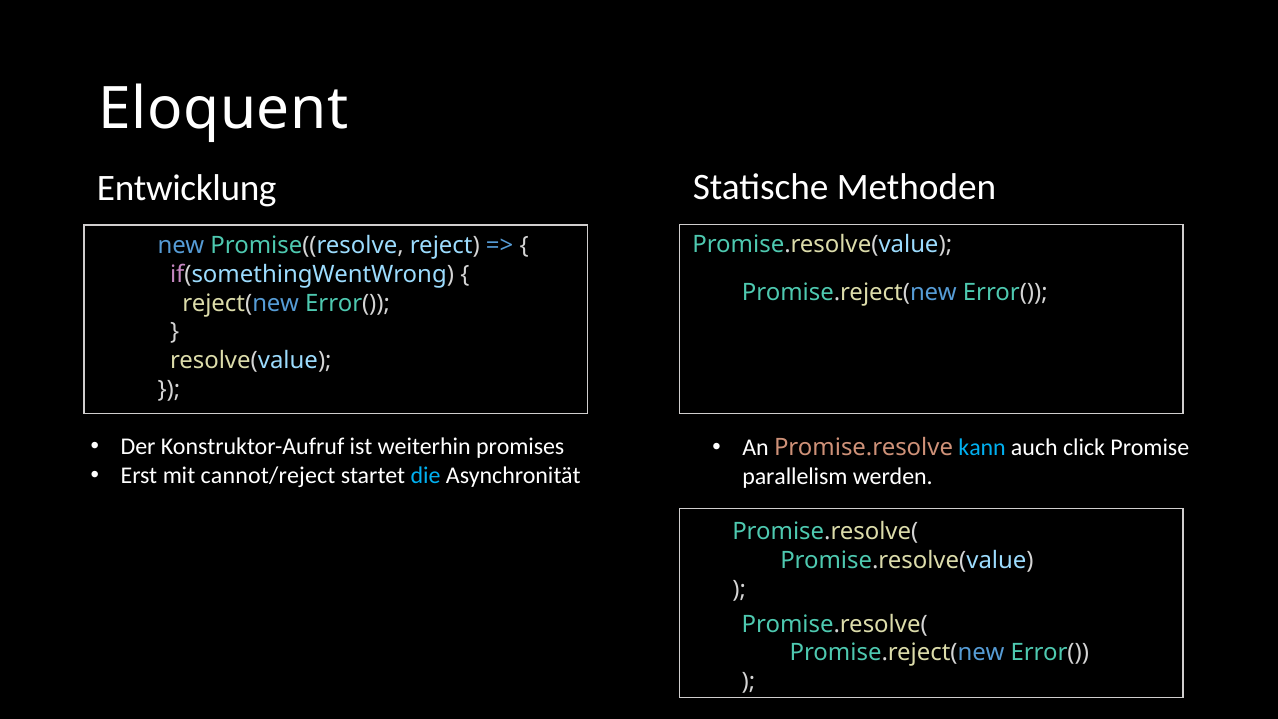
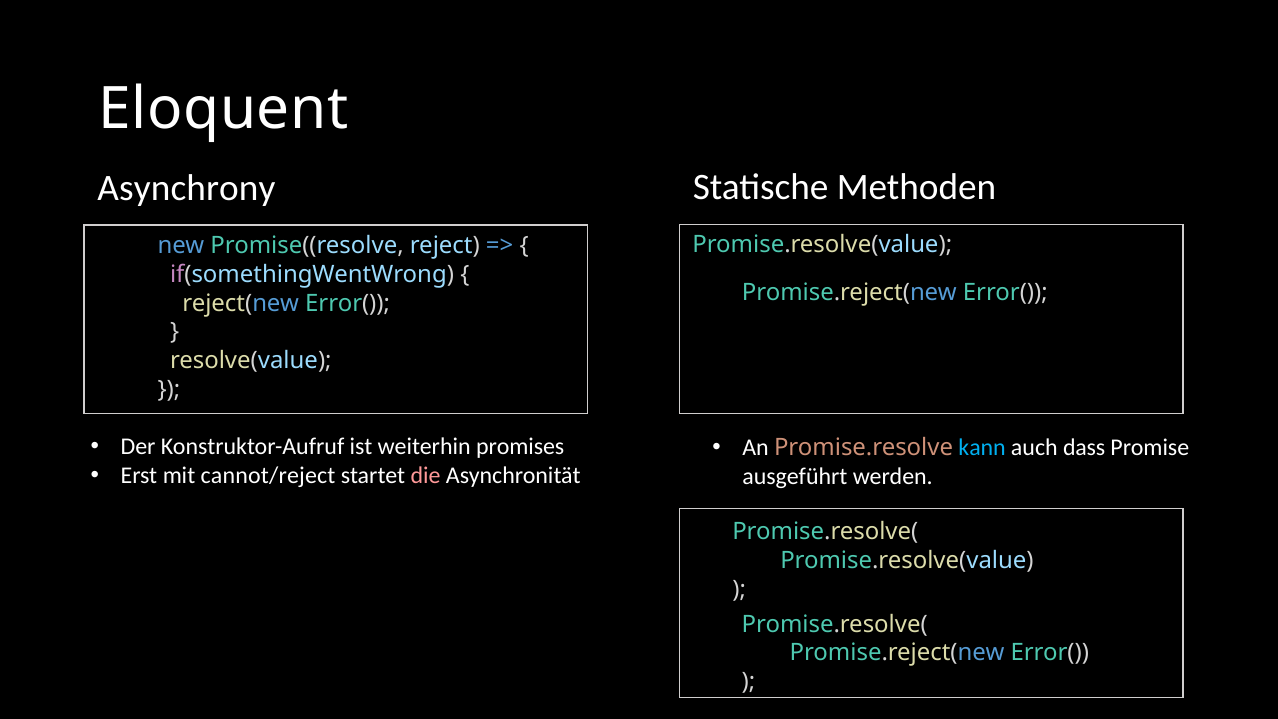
Entwicklung: Entwicklung -> Asynchrony
click: click -> dass
die colour: light blue -> pink
parallelism: parallelism -> ausgeführt
